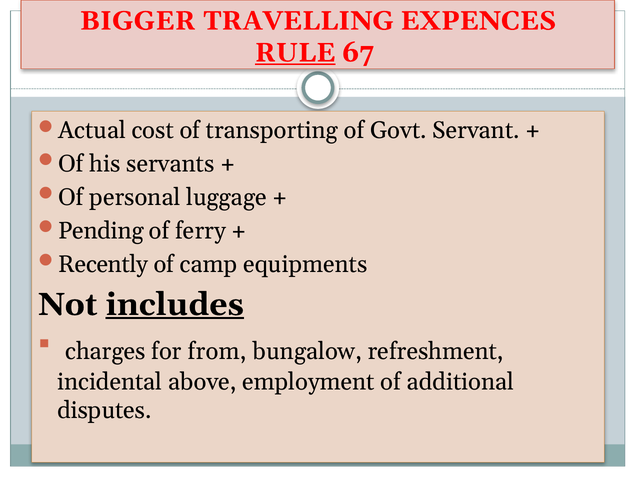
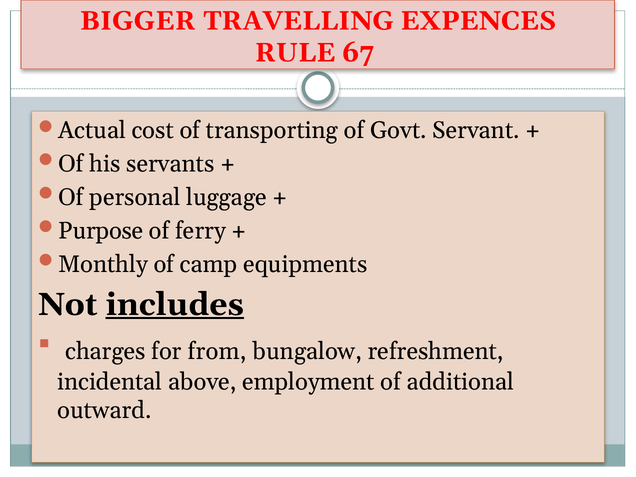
RULE underline: present -> none
Pending: Pending -> Purpose
Recently: Recently -> Monthly
disputes: disputes -> outward
